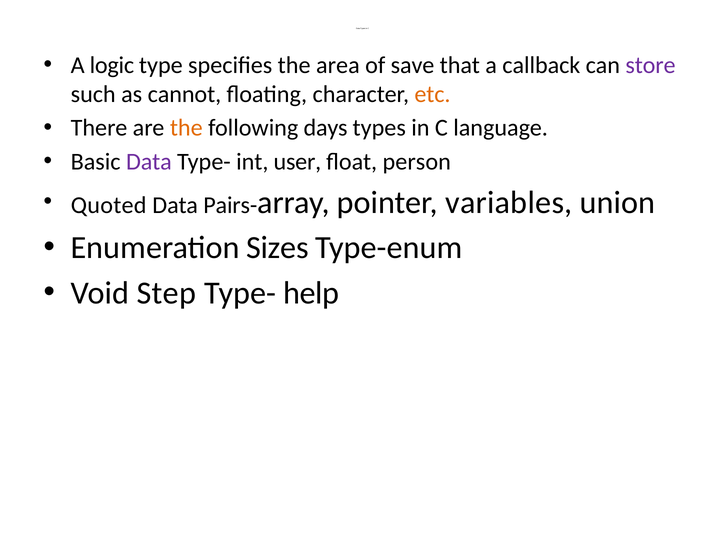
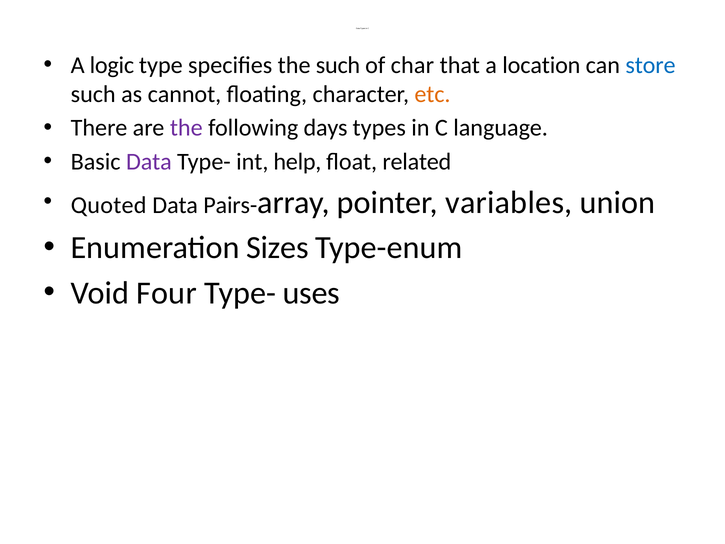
the area: area -> such
save: save -> char
callback: callback -> location
store colour: purple -> blue
the at (186, 128) colour: orange -> purple
user: user -> help
person: person -> related
Step: Step -> Four
help: help -> uses
